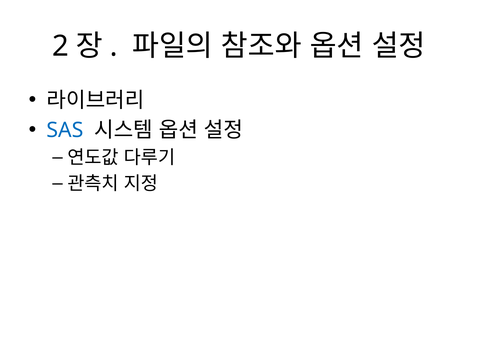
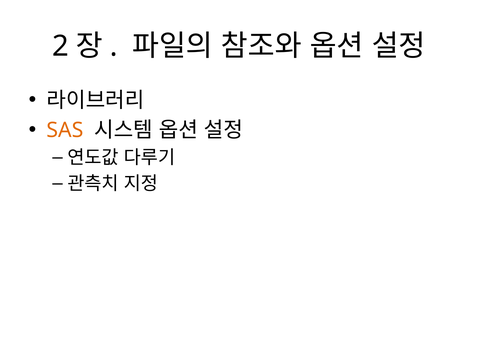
SAS colour: blue -> orange
